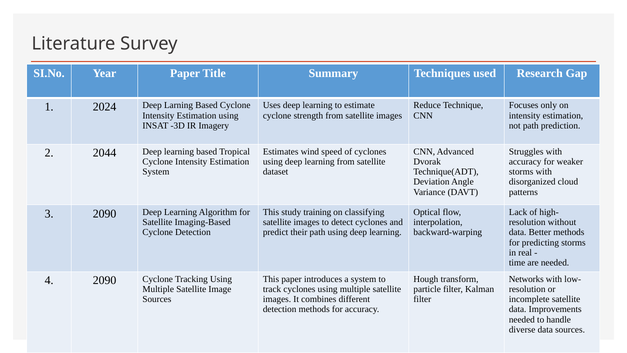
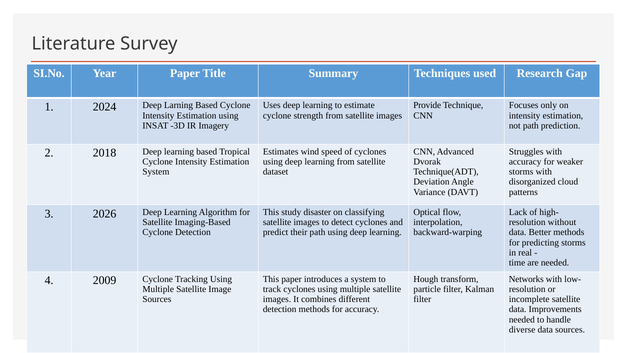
Reduce: Reduce -> Provide
2044: 2044 -> 2018
training: training -> disaster
3 2090: 2090 -> 2026
4 2090: 2090 -> 2009
